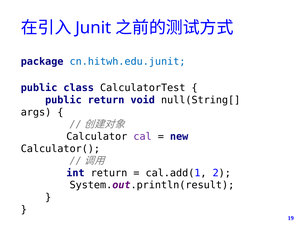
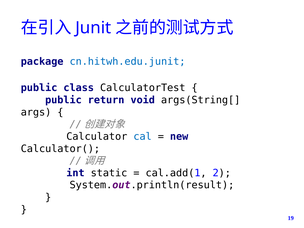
null(String[: null(String[ -> args(String[
cal colour: purple -> blue
int return: return -> static
